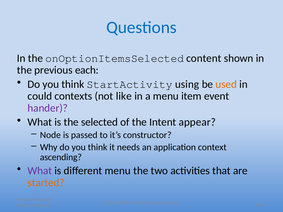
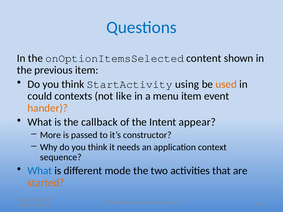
previous each: each -> item
hander colour: purple -> orange
selected: selected -> callback
Node: Node -> More
ascending: ascending -> sequence
What at (40, 171) colour: purple -> blue
different menu: menu -> mode
